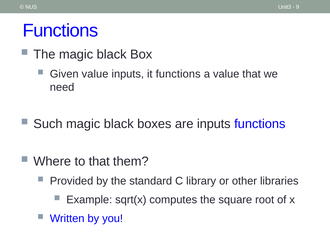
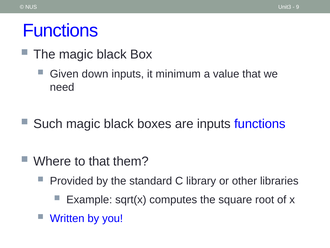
Given value: value -> down
it functions: functions -> minimum
